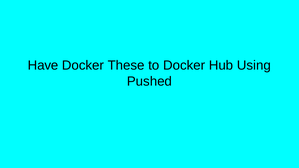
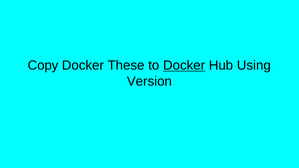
Have: Have -> Copy
Docker at (184, 65) underline: none -> present
Pushed: Pushed -> Version
